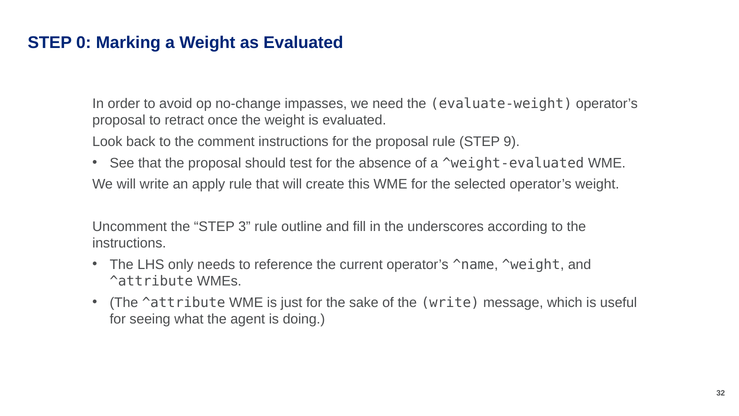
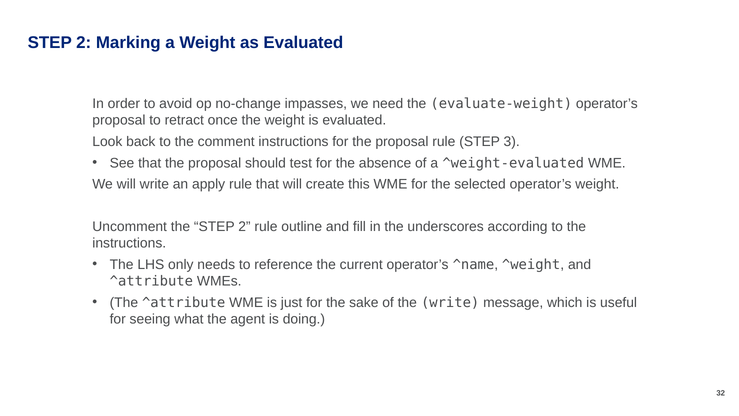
0 at (84, 43): 0 -> 2
9: 9 -> 3
the STEP 3: 3 -> 2
